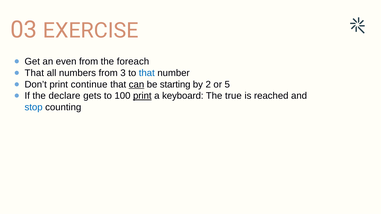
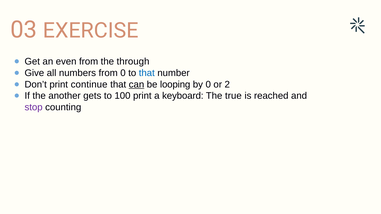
foreach: foreach -> through
That at (34, 73): That -> Give
from 3: 3 -> 0
starting: starting -> looping
by 2: 2 -> 0
5: 5 -> 2
declare: declare -> another
print at (142, 96) underline: present -> none
stop colour: blue -> purple
